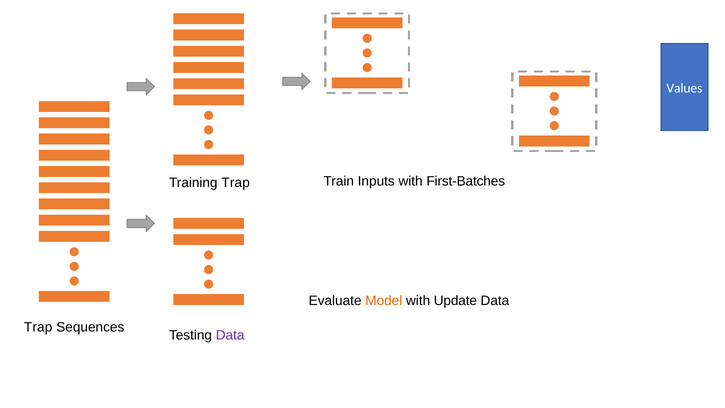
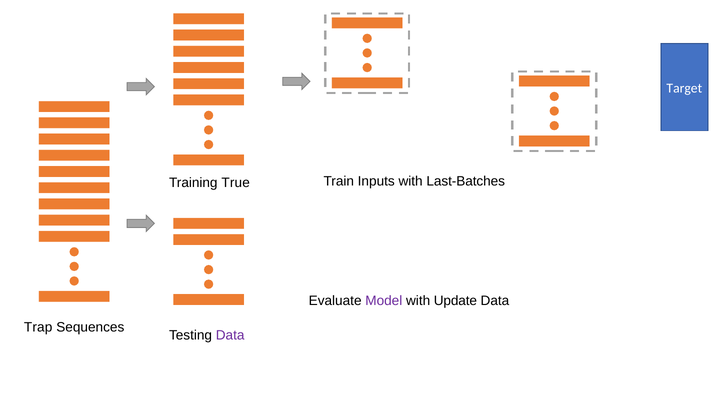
Values: Values -> Target
First-Batches: First-Batches -> Last-Batches
Training Trap: Trap -> True
Model colour: orange -> purple
